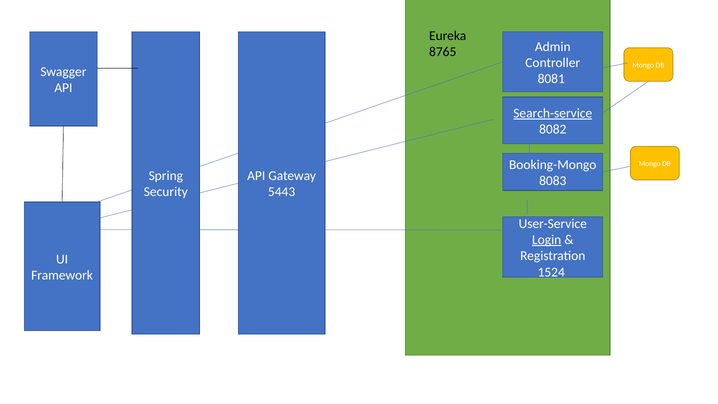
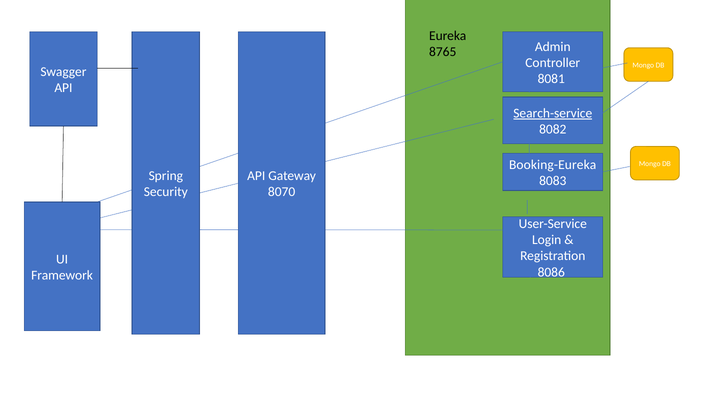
Booking-Mongo: Booking-Mongo -> Booking-Eureka
5443: 5443 -> 8070
Login underline: present -> none
1524: 1524 -> 8086
